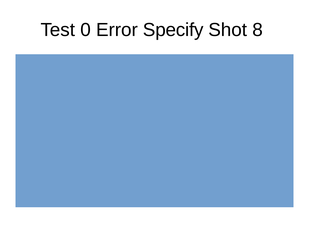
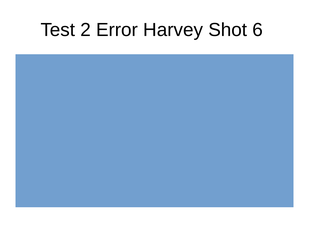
0: 0 -> 2
Specify: Specify -> Harvey
8: 8 -> 6
